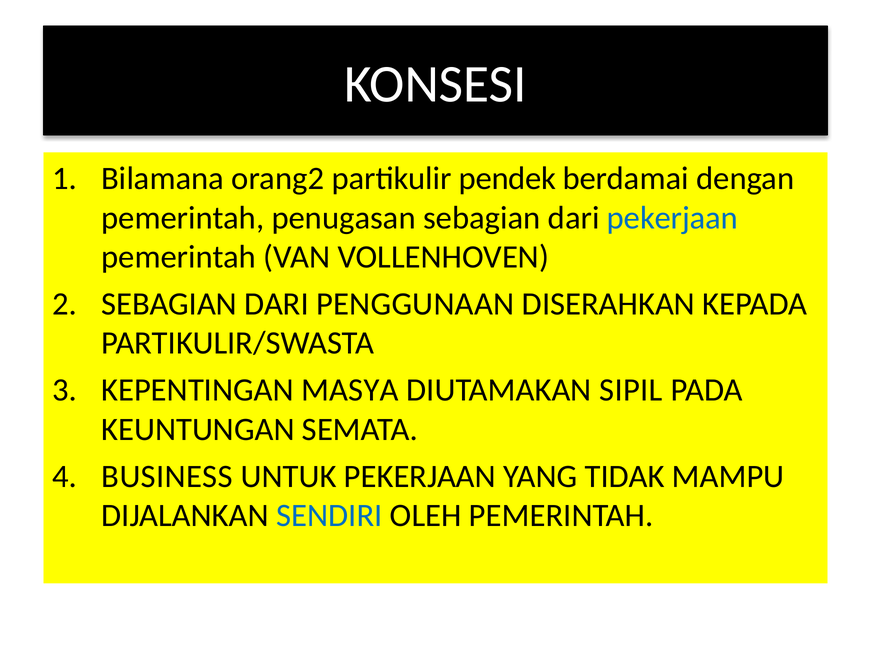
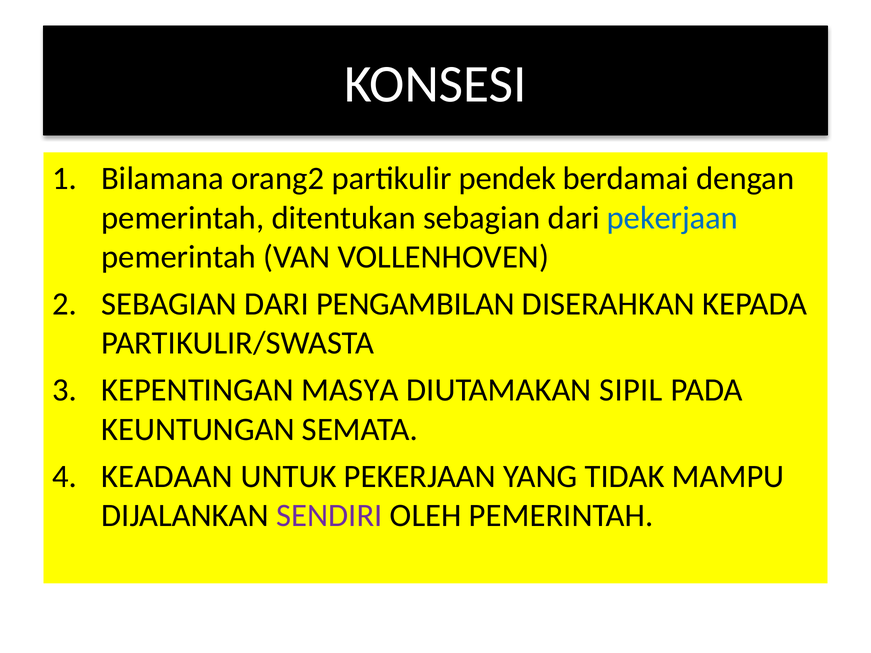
penugasan: penugasan -> ditentukan
PENGGUNAAN: PENGGUNAAN -> PENGAMBILAN
BUSINESS: BUSINESS -> KEADAAN
SENDIRI colour: blue -> purple
